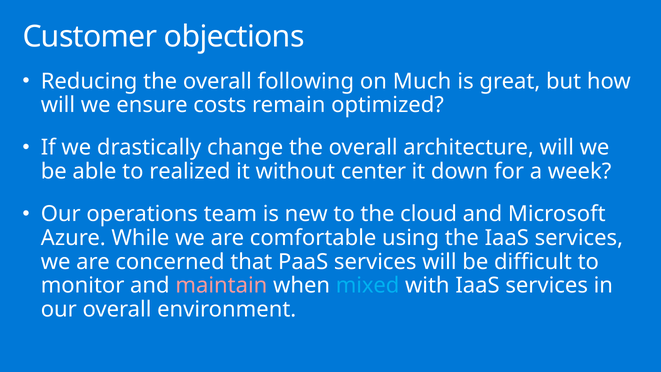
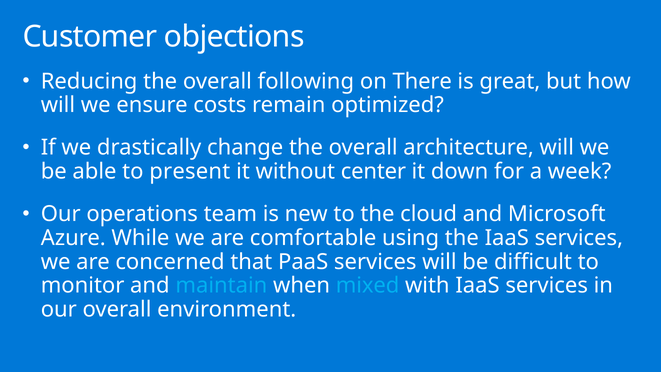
Much: Much -> There
realized: realized -> present
maintain colour: pink -> light blue
